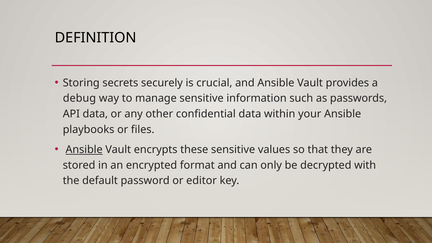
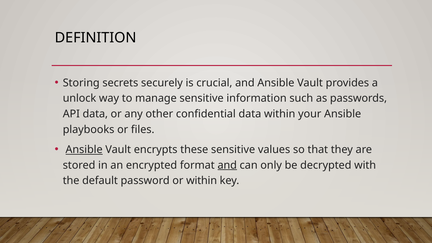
debug: debug -> unlock
and at (227, 165) underline: none -> present
or editor: editor -> within
